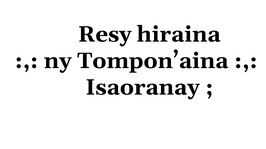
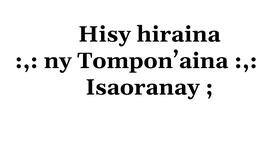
Resy: Resy -> Hisy
